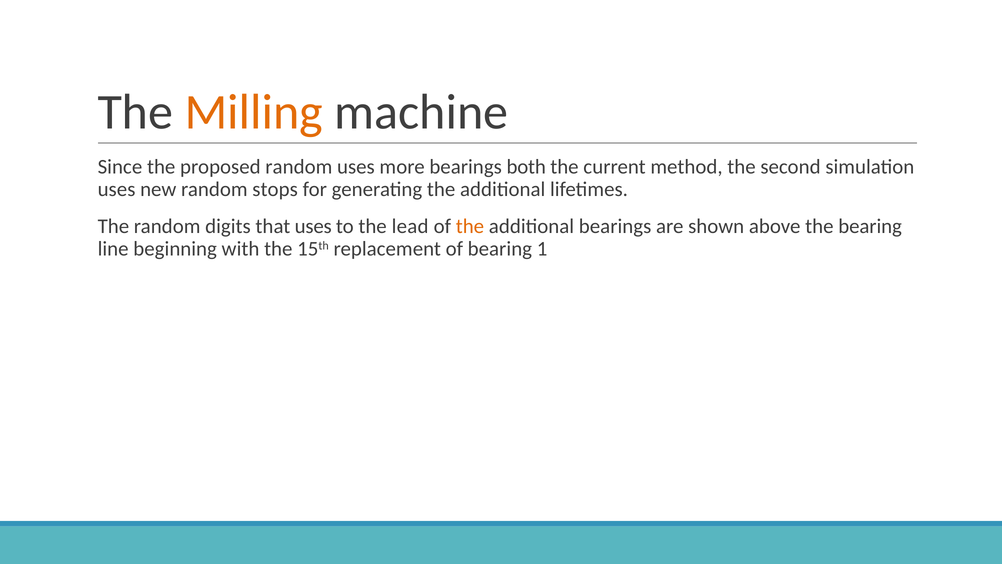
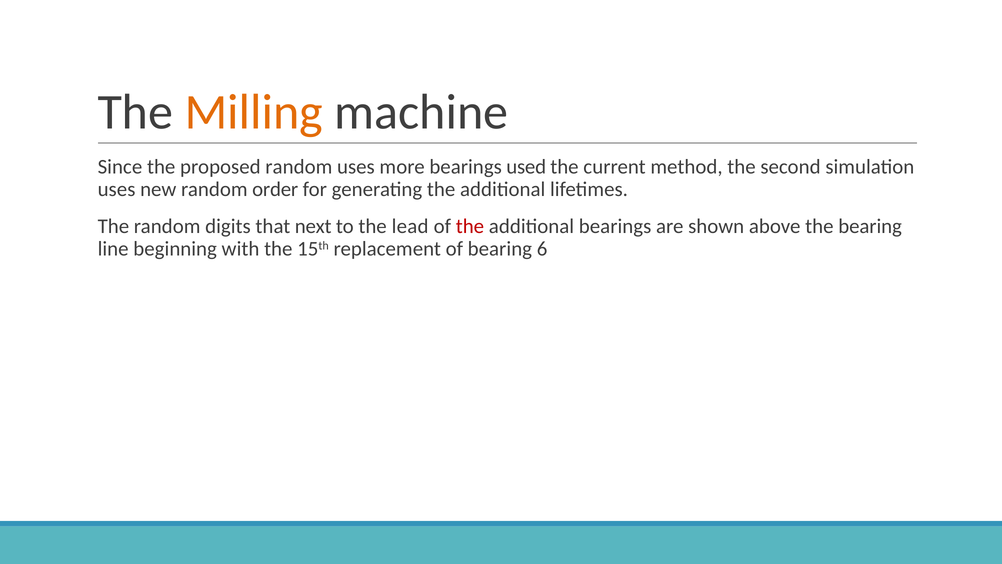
both: both -> used
stops: stops -> order
that uses: uses -> next
the at (470, 226) colour: orange -> red
1: 1 -> 6
